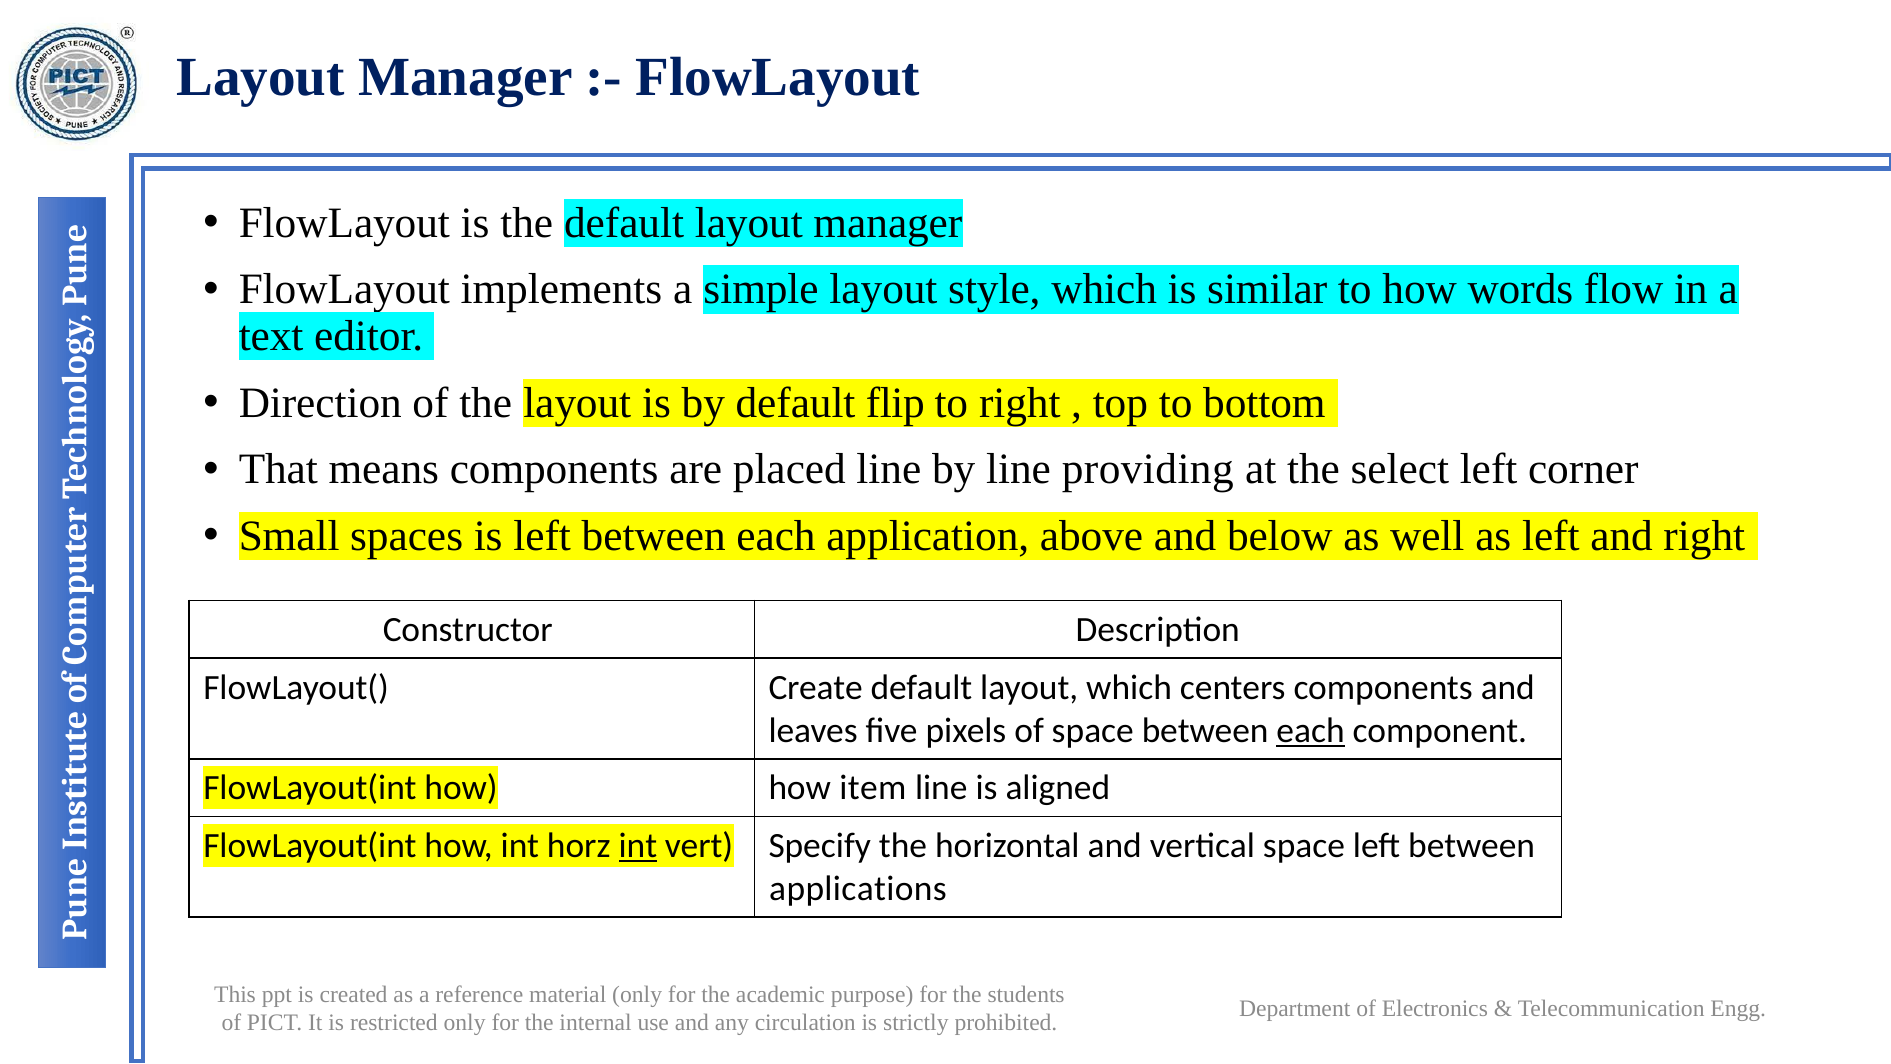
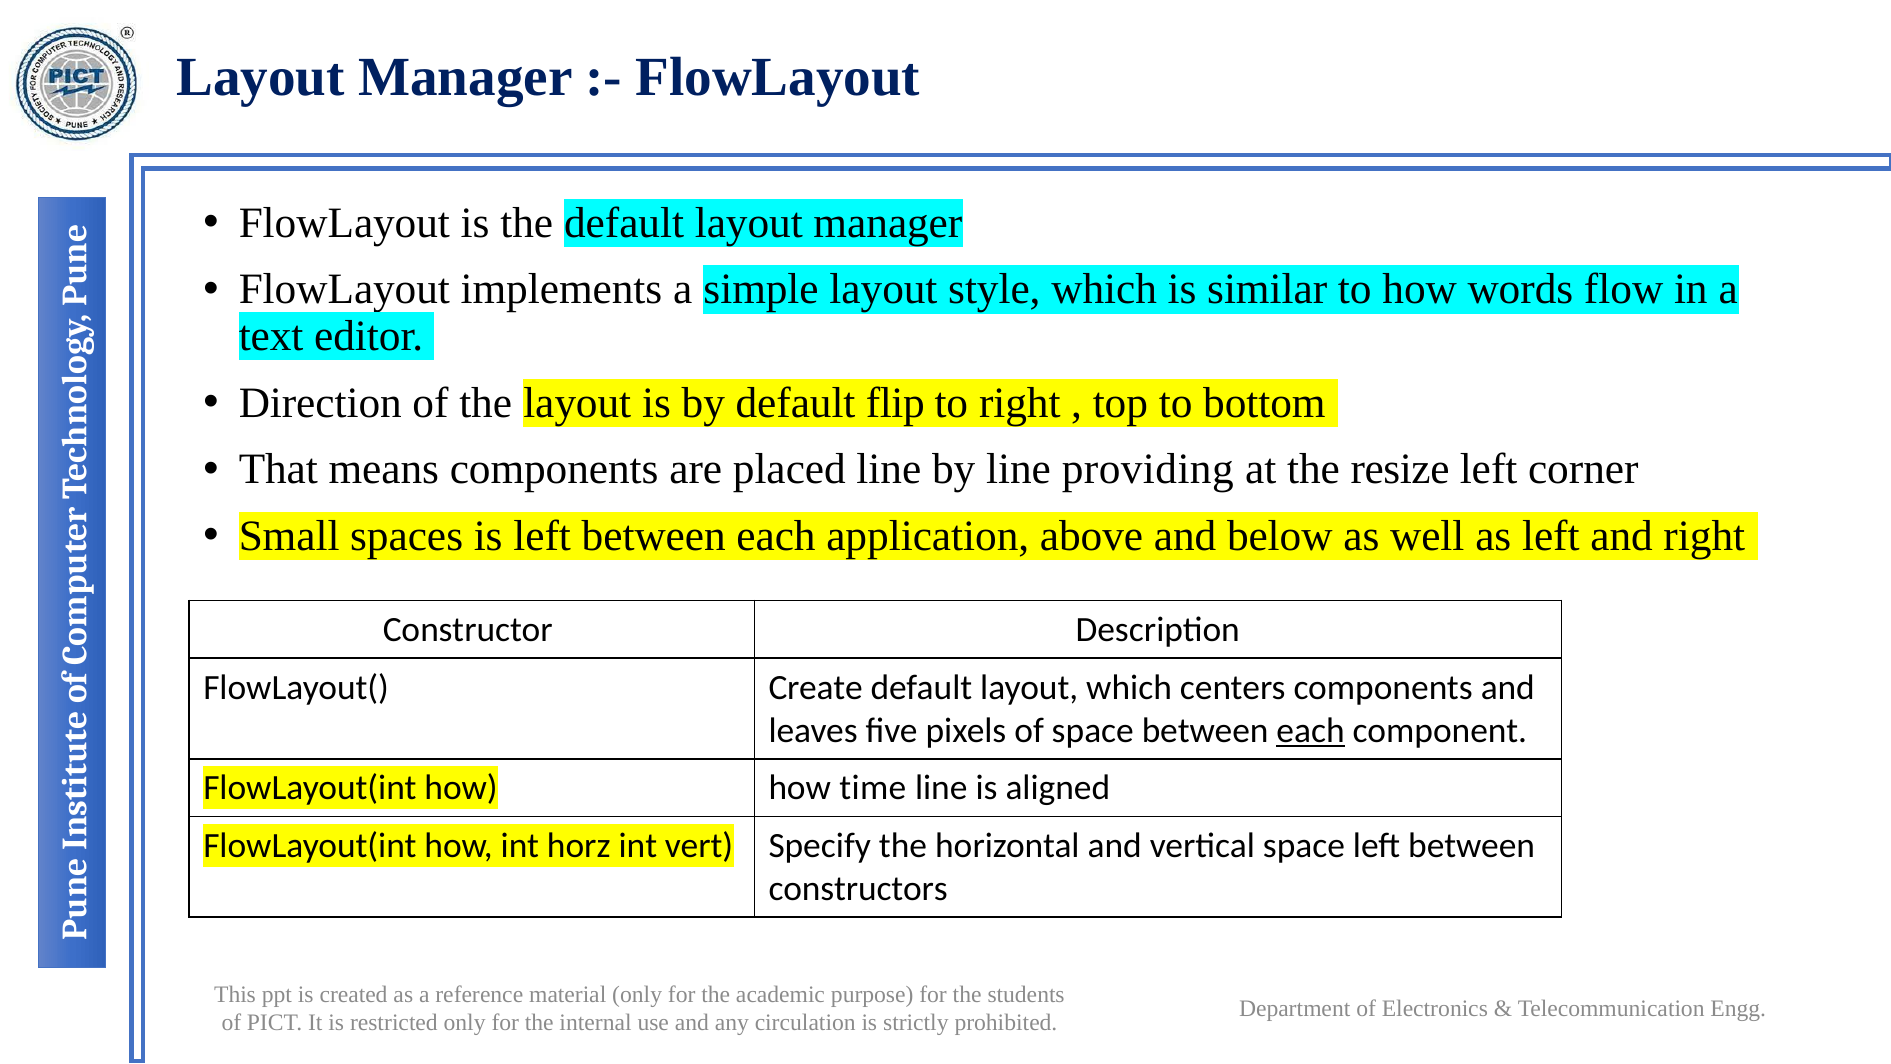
select: select -> resize
item: item -> time
int at (638, 845) underline: present -> none
applications: applications -> constructors
